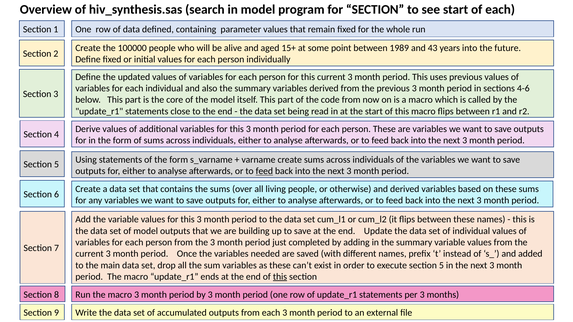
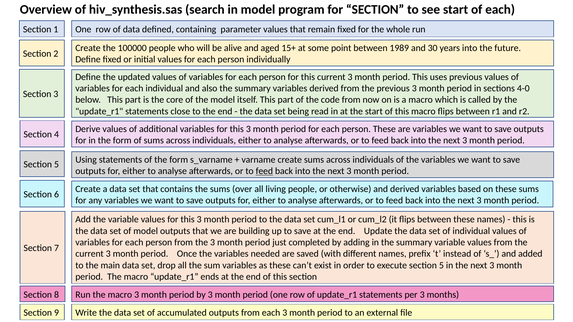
43: 43 -> 30
4-6: 4-6 -> 4-0
this at (280, 277) underline: present -> none
